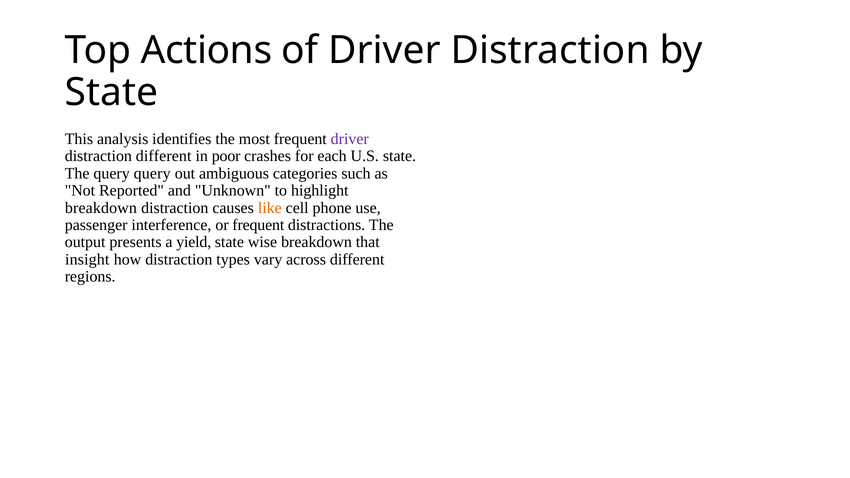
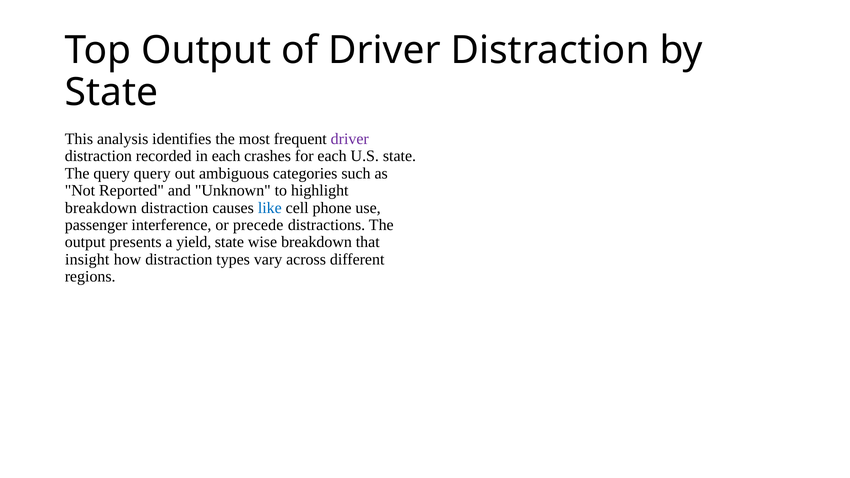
Top Actions: Actions -> Output
distraction different: different -> recorded
in poor: poor -> each
like colour: orange -> blue
or frequent: frequent -> precede
